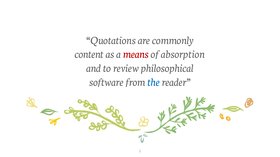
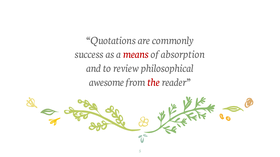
content: content -> success
software: software -> awesome
the colour: blue -> red
